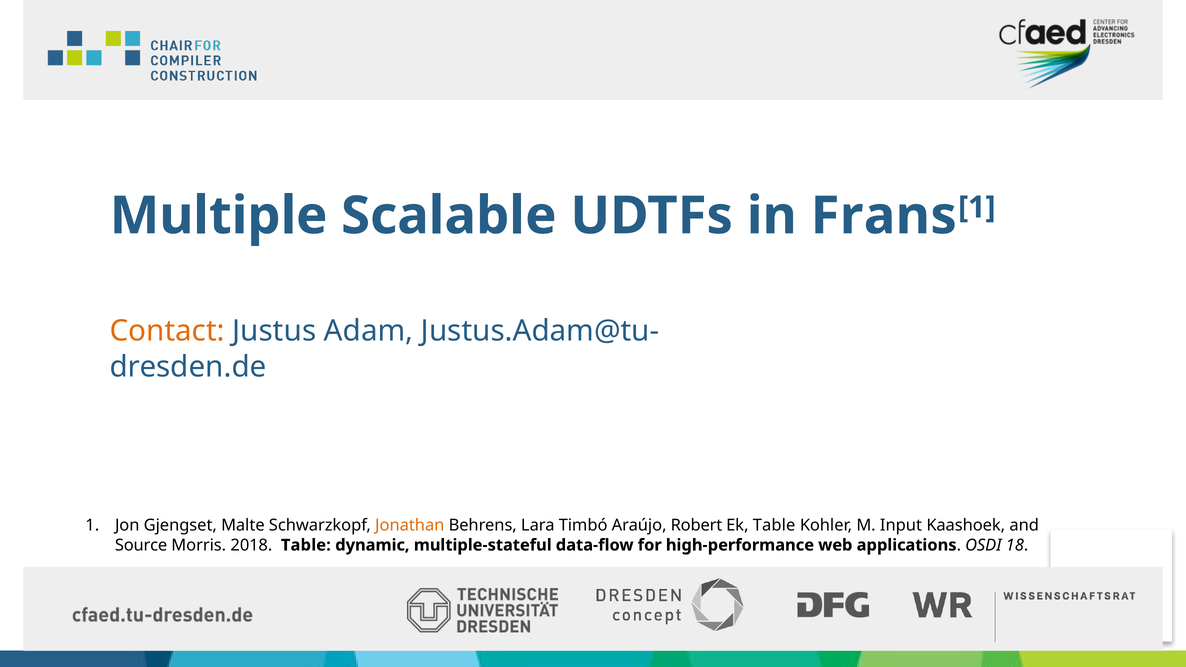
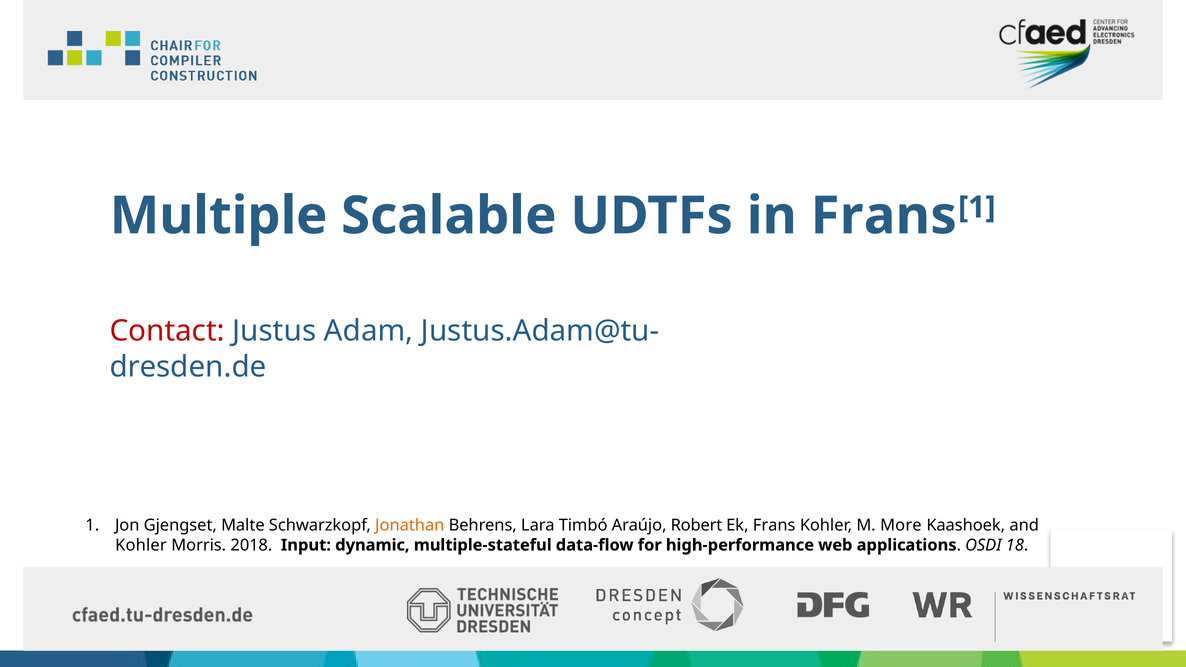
Contact colour: orange -> red
Ek Table: Table -> Frans
Input: Input -> More
Source at (141, 545): Source -> Kohler
2018 Table: Table -> Input
